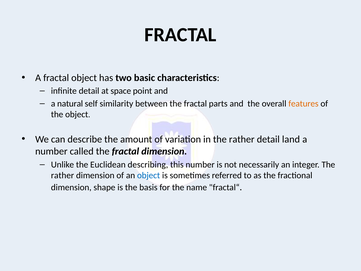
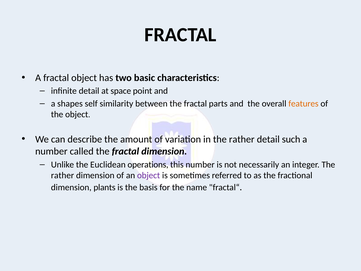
natural: natural -> shapes
land: land -> such
describing: describing -> operations
object at (149, 175) colour: blue -> purple
shape: shape -> plants
